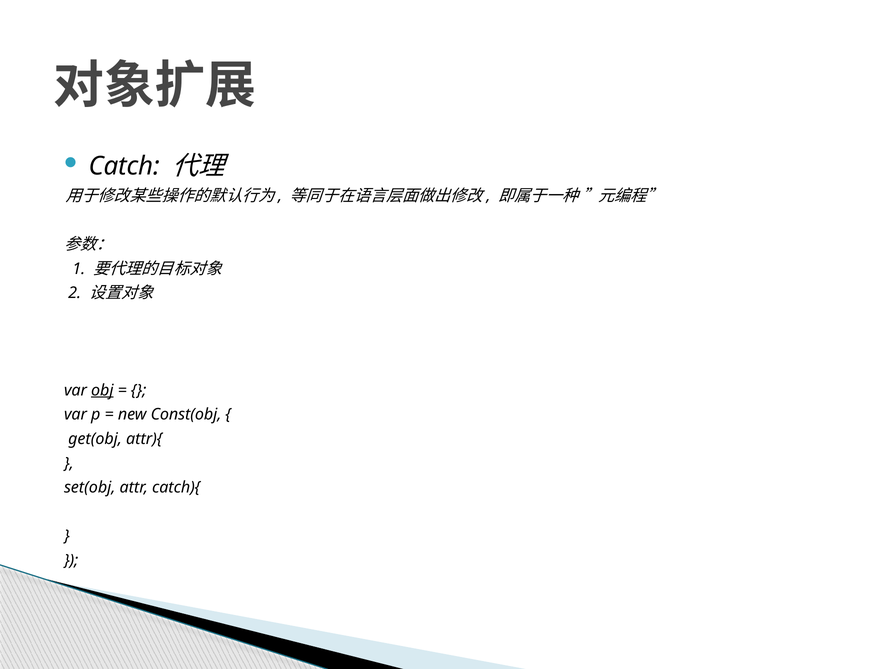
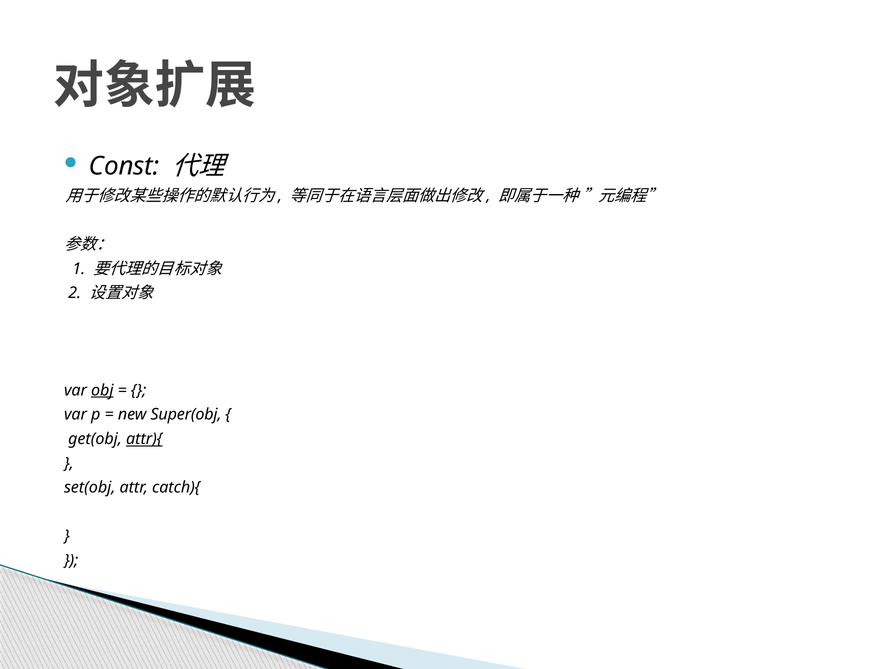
Catch: Catch -> Const
Const(obj: Const(obj -> Super(obj
attr){ underline: none -> present
